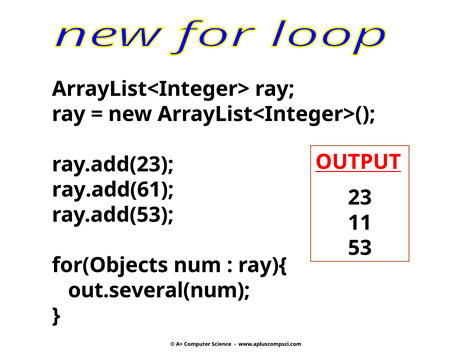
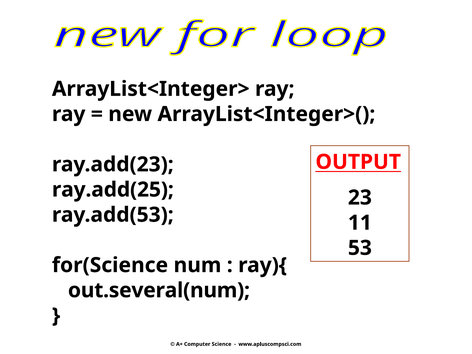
ray.add(61: ray.add(61 -> ray.add(25
for(Objects: for(Objects -> for(Science
